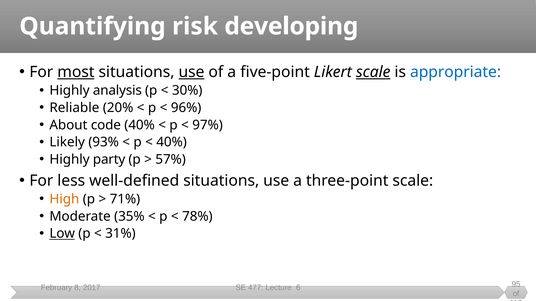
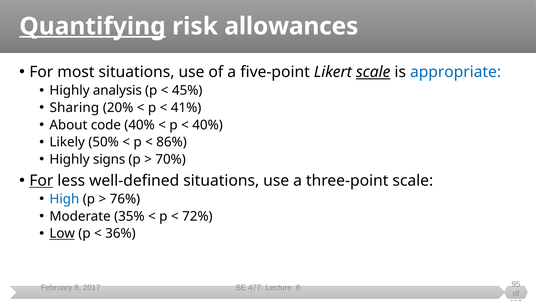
Quantifying underline: none -> present
developing: developing -> allowances
most underline: present -> none
use at (191, 72) underline: present -> none
30%: 30% -> 45%
Reliable: Reliable -> Sharing
96%: 96% -> 41%
97% at (208, 125): 97% -> 40%
93%: 93% -> 50%
40% at (172, 142): 40% -> 86%
party: party -> signs
57%: 57% -> 70%
For at (41, 181) underline: none -> present
High colour: orange -> blue
71%: 71% -> 76%
78%: 78% -> 72%
31%: 31% -> 36%
